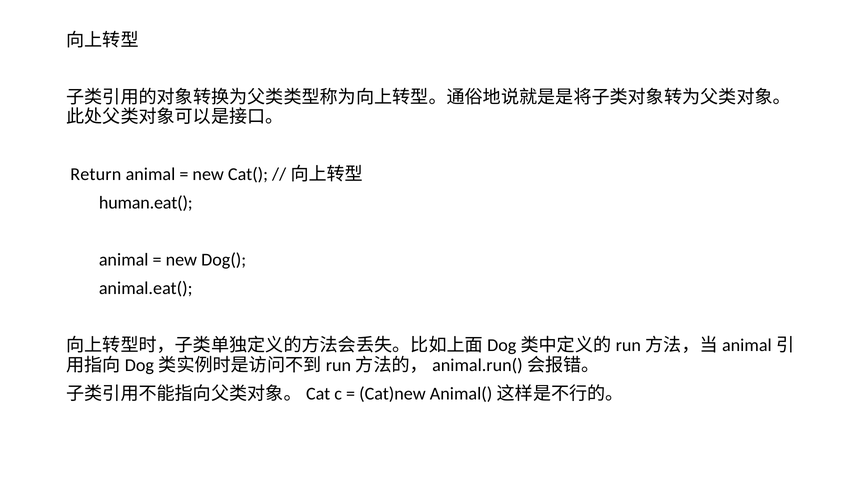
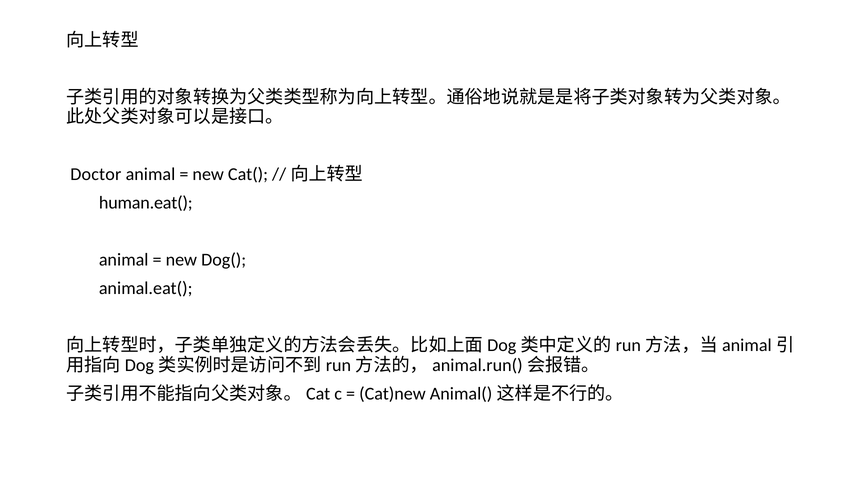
Return: Return -> Doctor
